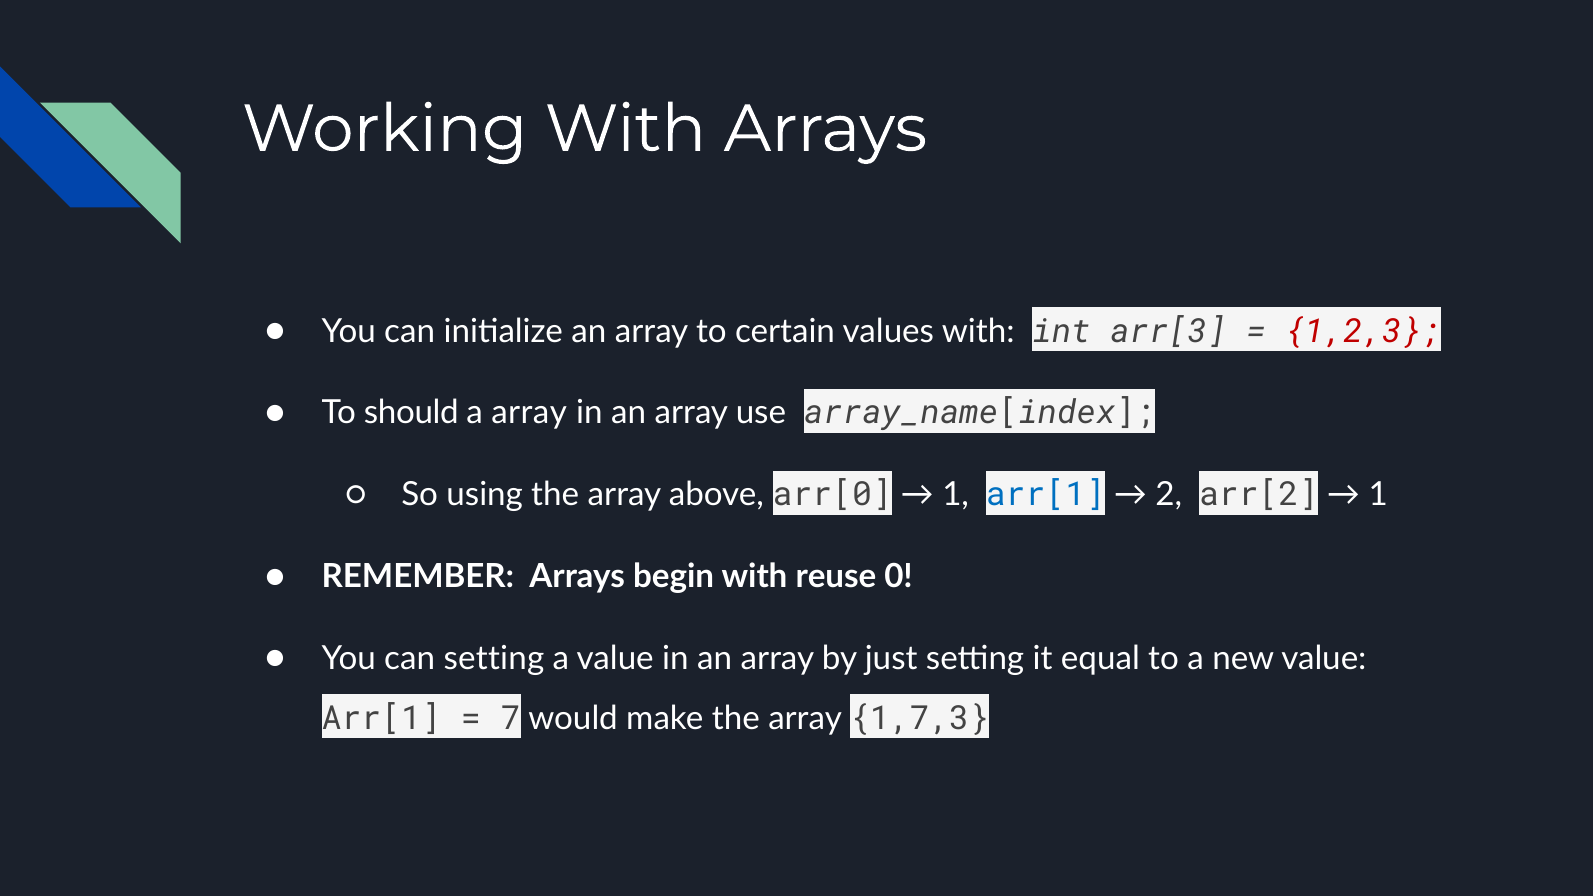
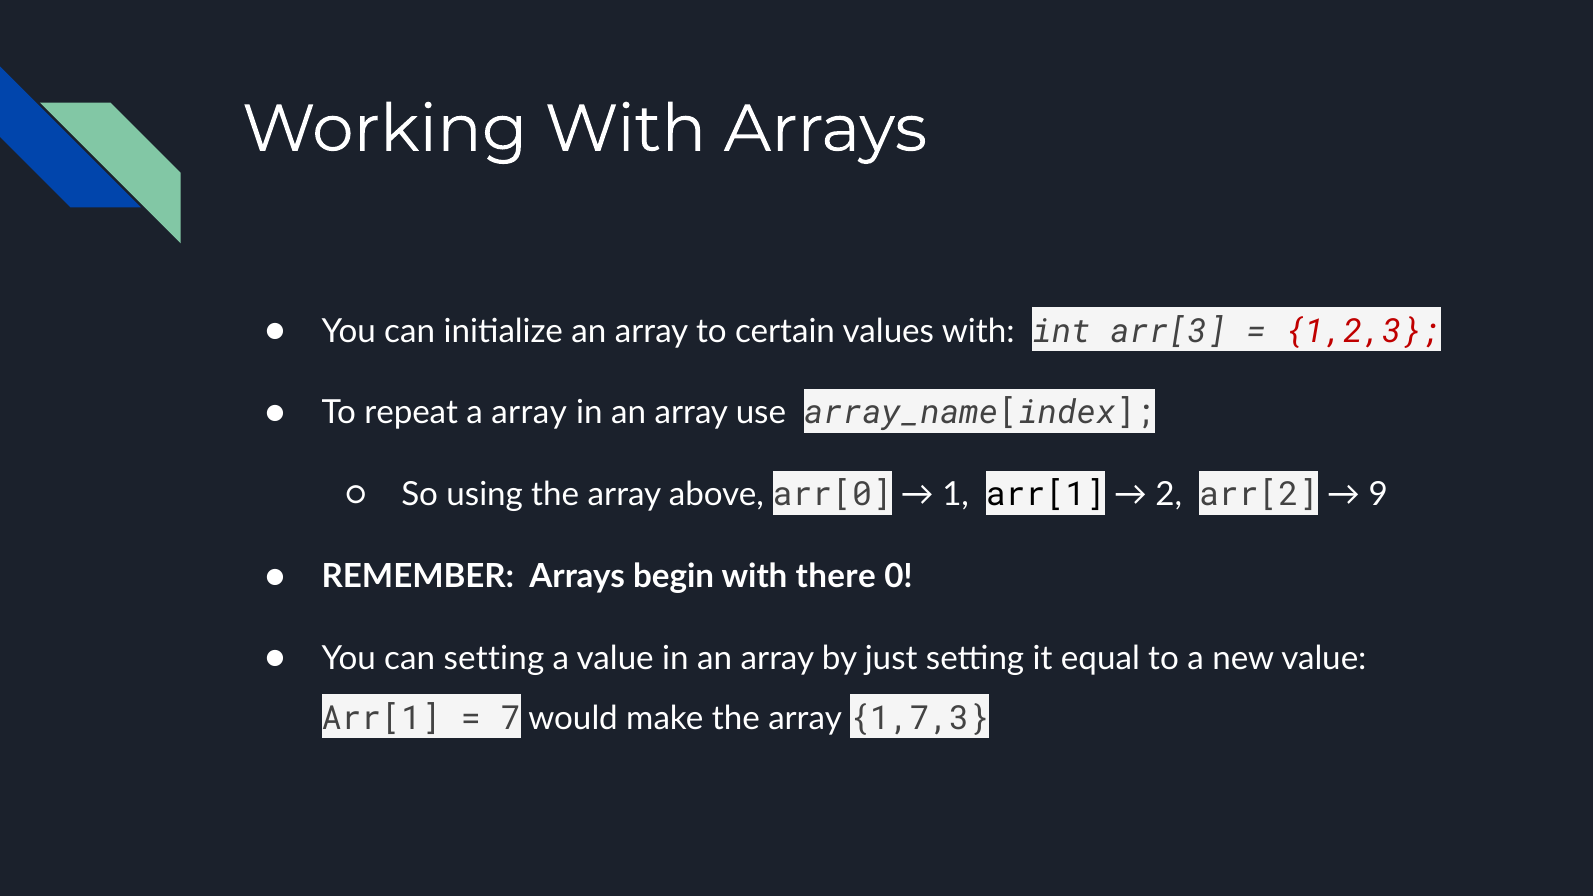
should: should -> repeat
arr[1 at (1046, 495) colour: blue -> black
1 at (1378, 495): 1 -> 9
reuse: reuse -> there
